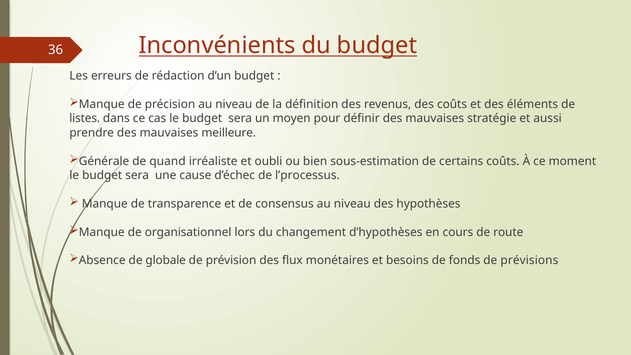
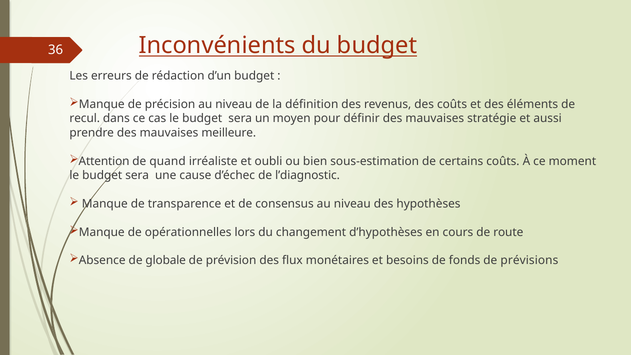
listes: listes -> recul
Générale: Générale -> Attention
l’processus: l’processus -> l’diagnostic
organisationnel: organisationnel -> opérationnelles
